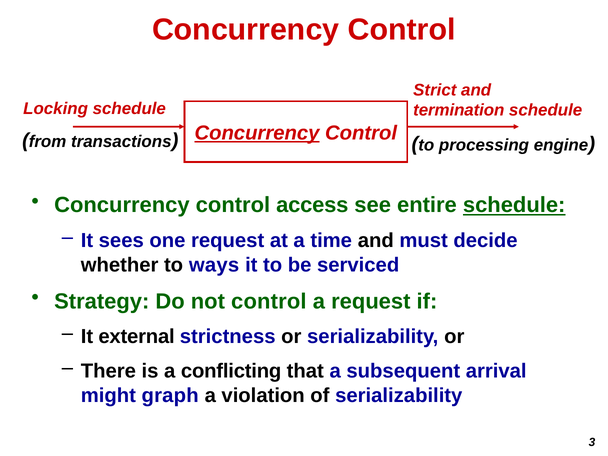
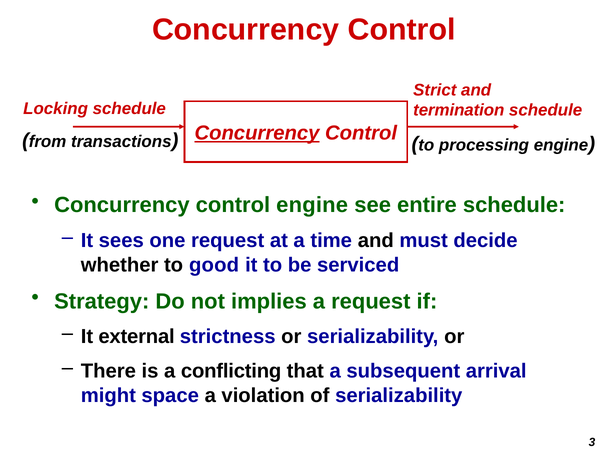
control access: access -> engine
schedule at (514, 205) underline: present -> none
ways: ways -> good
not control: control -> implies
graph: graph -> space
